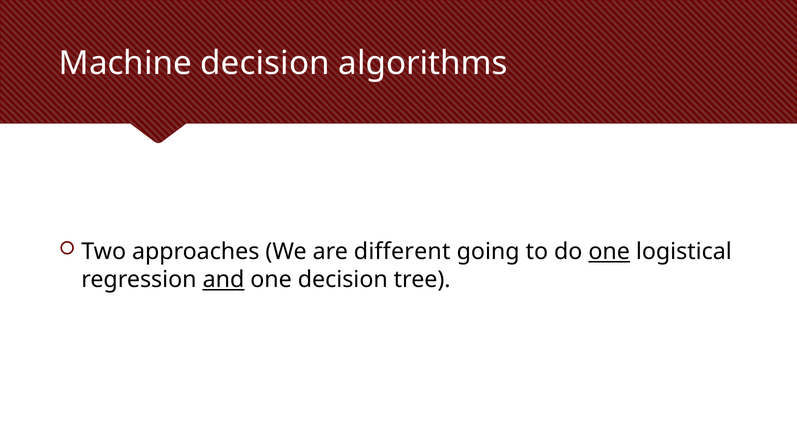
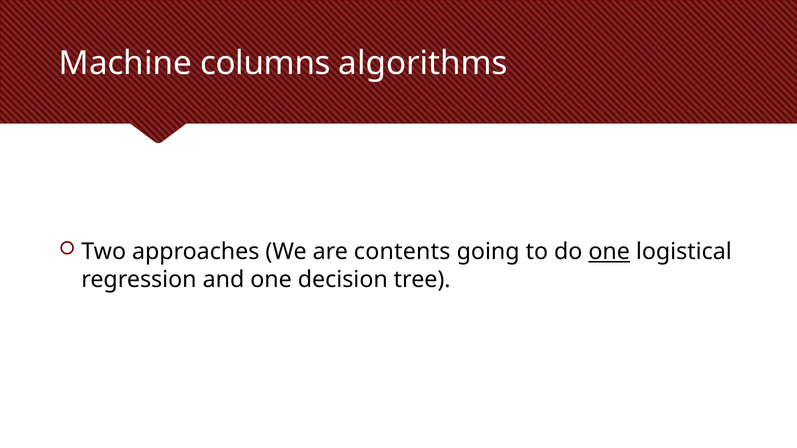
Machine decision: decision -> columns
different: different -> contents
and underline: present -> none
